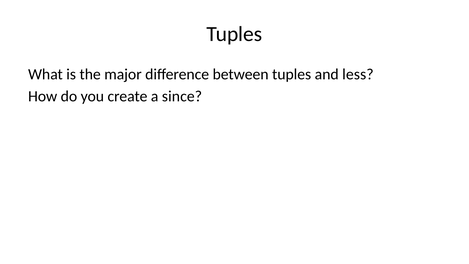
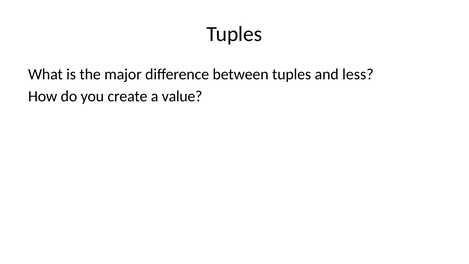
since: since -> value
